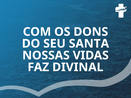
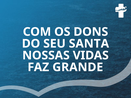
DIVINAL: DIVINAL -> GRANDE
